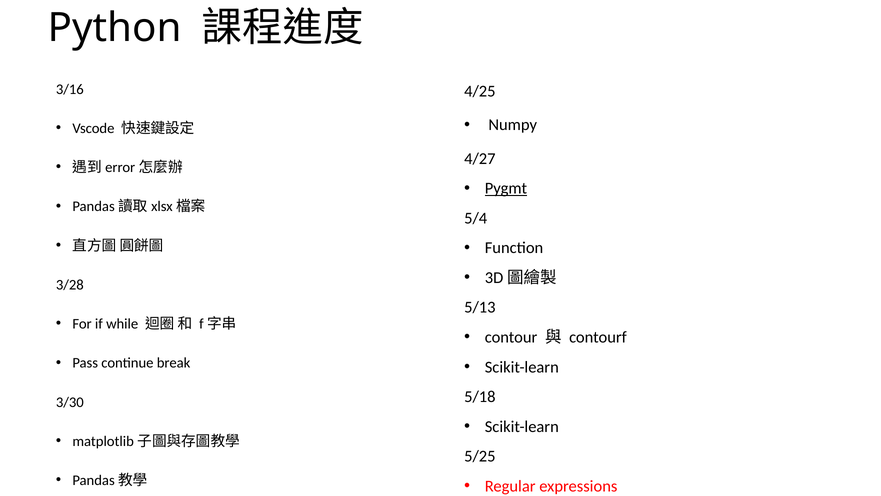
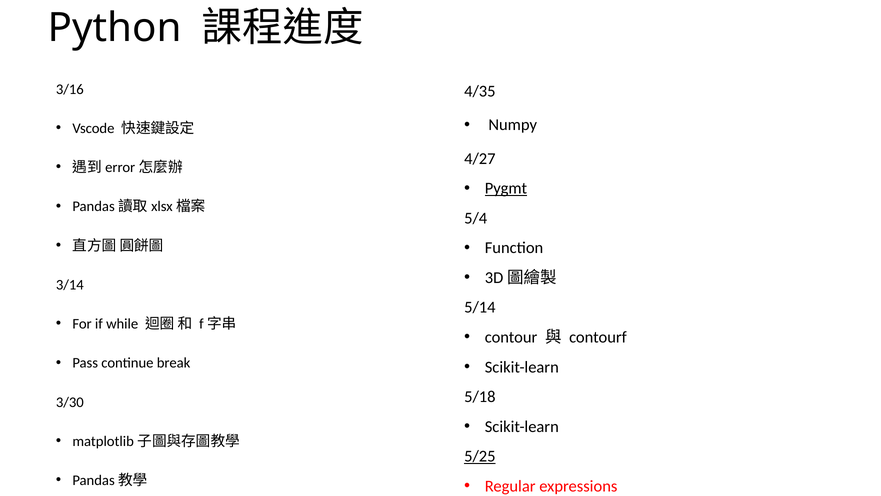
4/25: 4/25 -> 4/35
3/28: 3/28 -> 3/14
5/13: 5/13 -> 5/14
5/25 underline: none -> present
